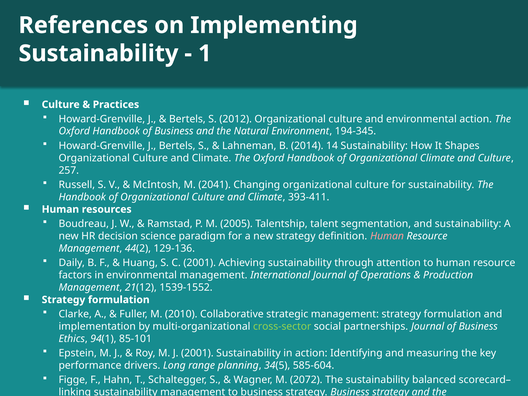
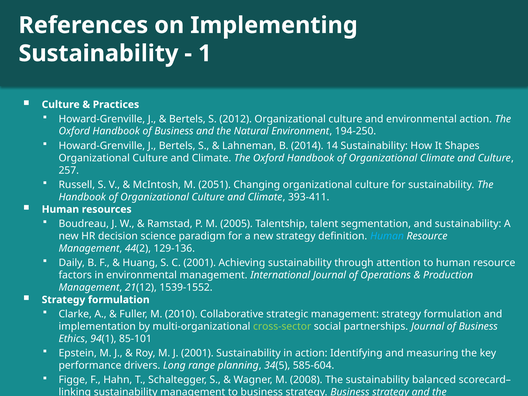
194-345: 194-345 -> 194-250
2041: 2041 -> 2051
Human at (387, 236) colour: pink -> light blue
2072: 2072 -> 2008
